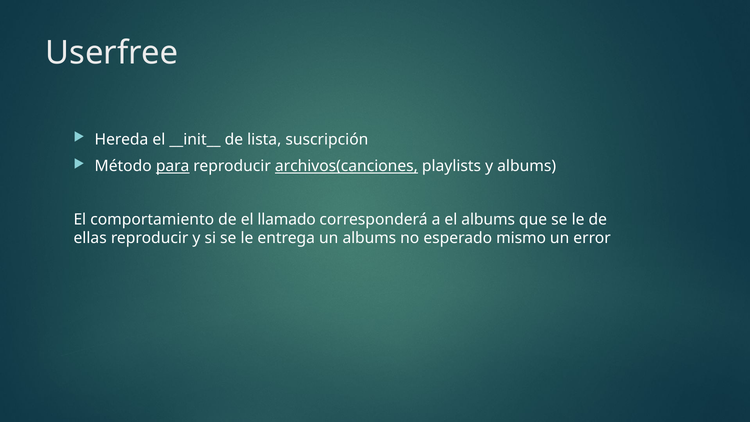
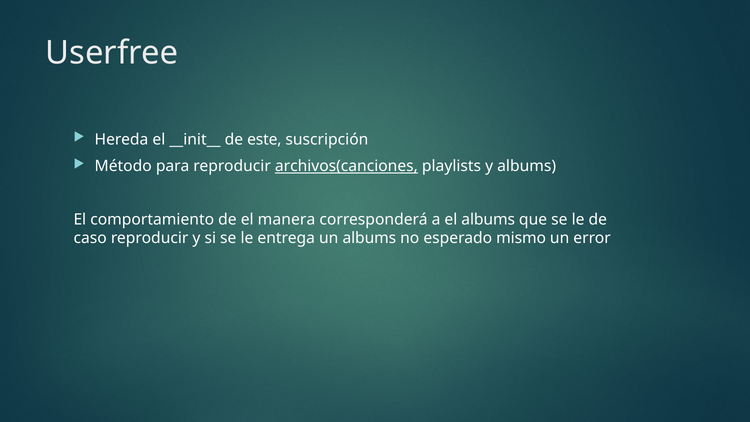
lista: lista -> este
para underline: present -> none
llamado: llamado -> manera
ellas: ellas -> caso
